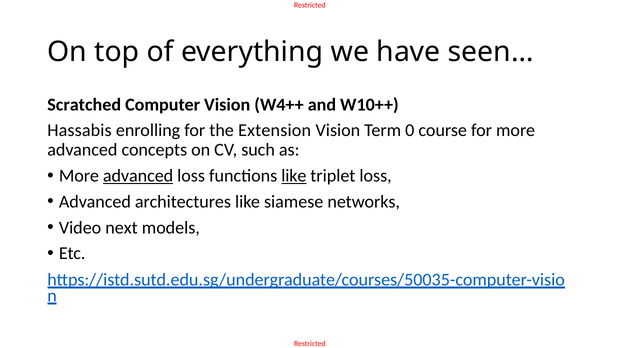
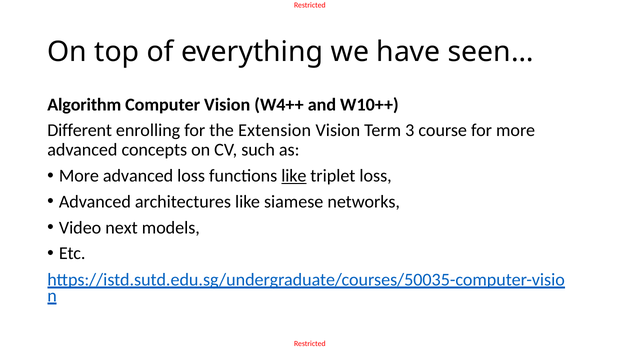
Scratched: Scratched -> Algorithm
Hassabis: Hassabis -> Different
0: 0 -> 3
advanced at (138, 176) underline: present -> none
